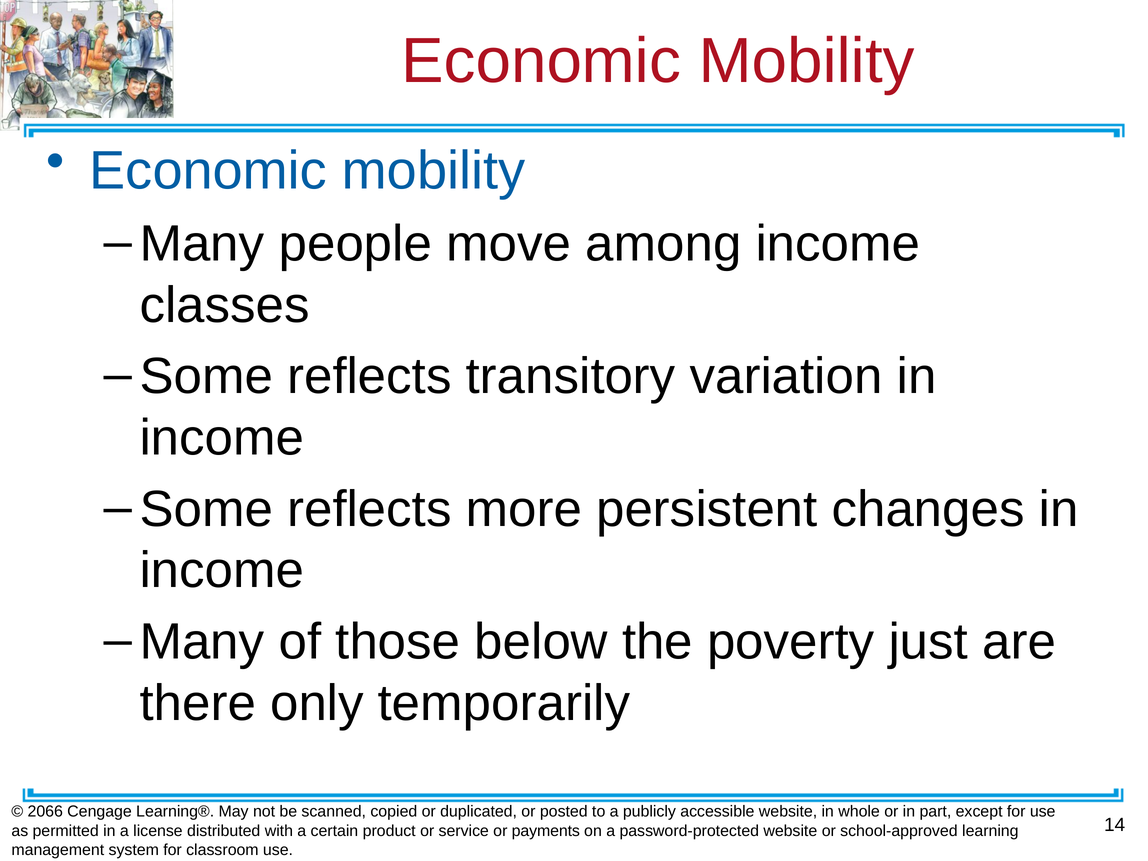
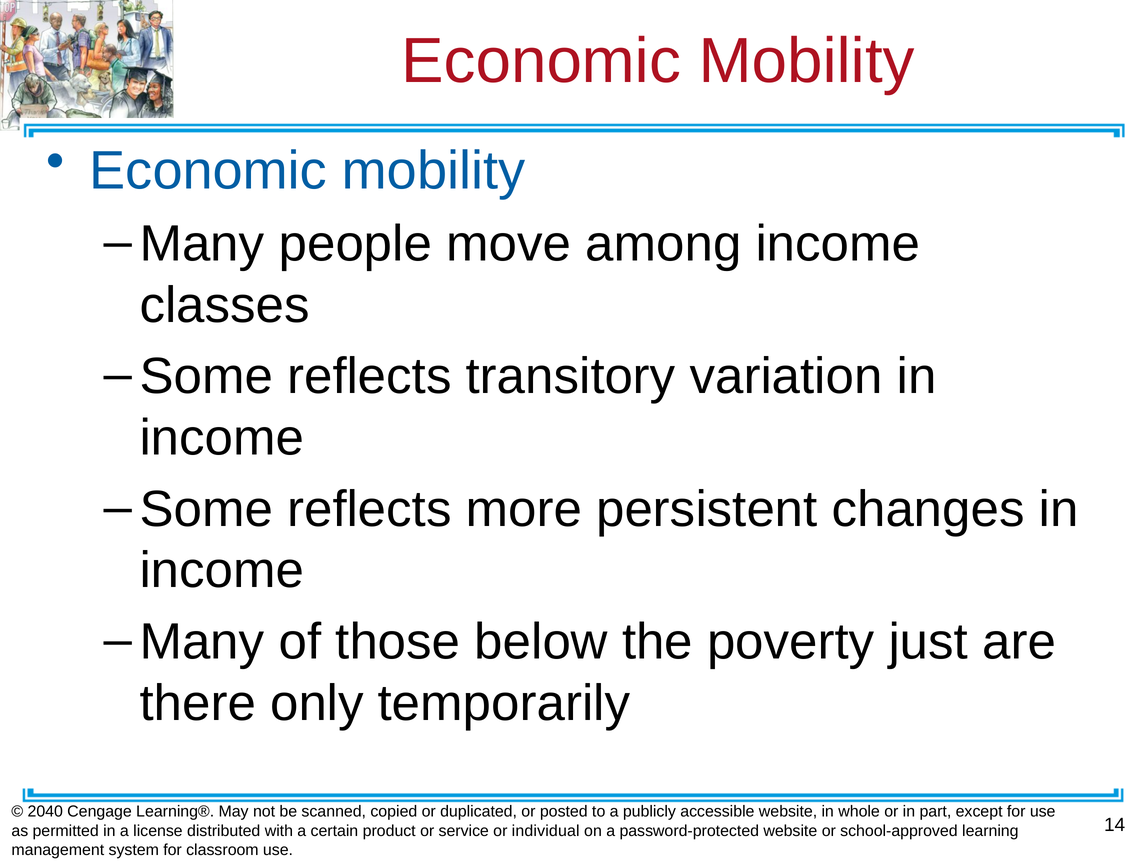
2066: 2066 -> 2040
payments: payments -> individual
